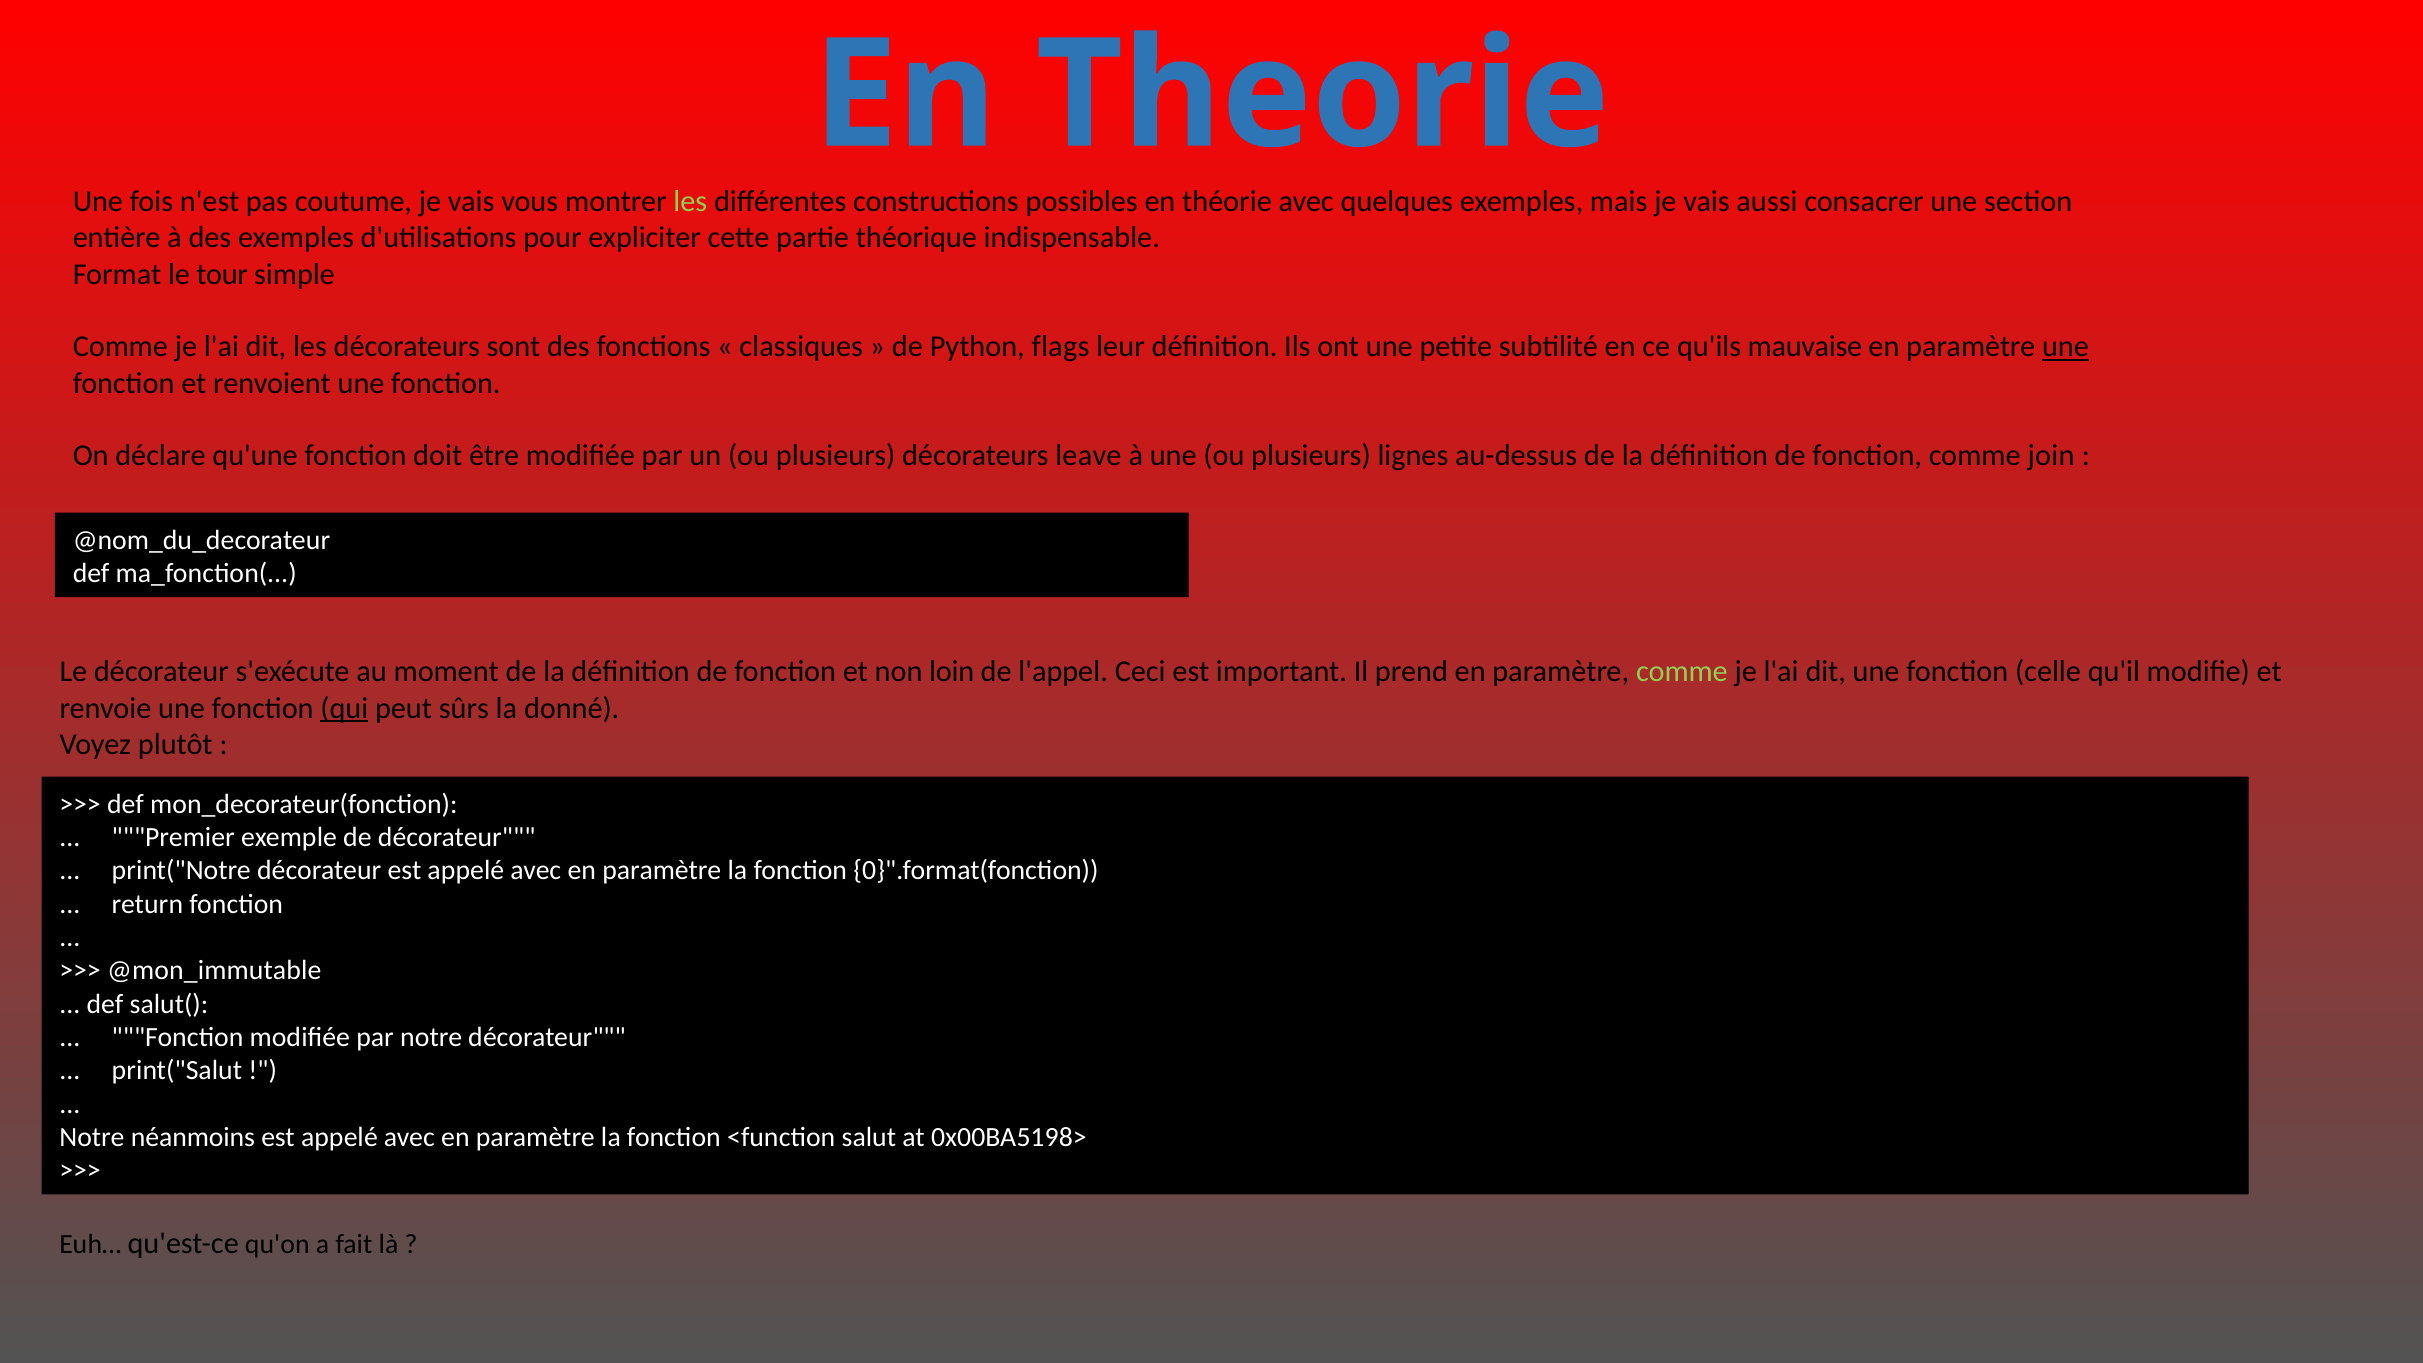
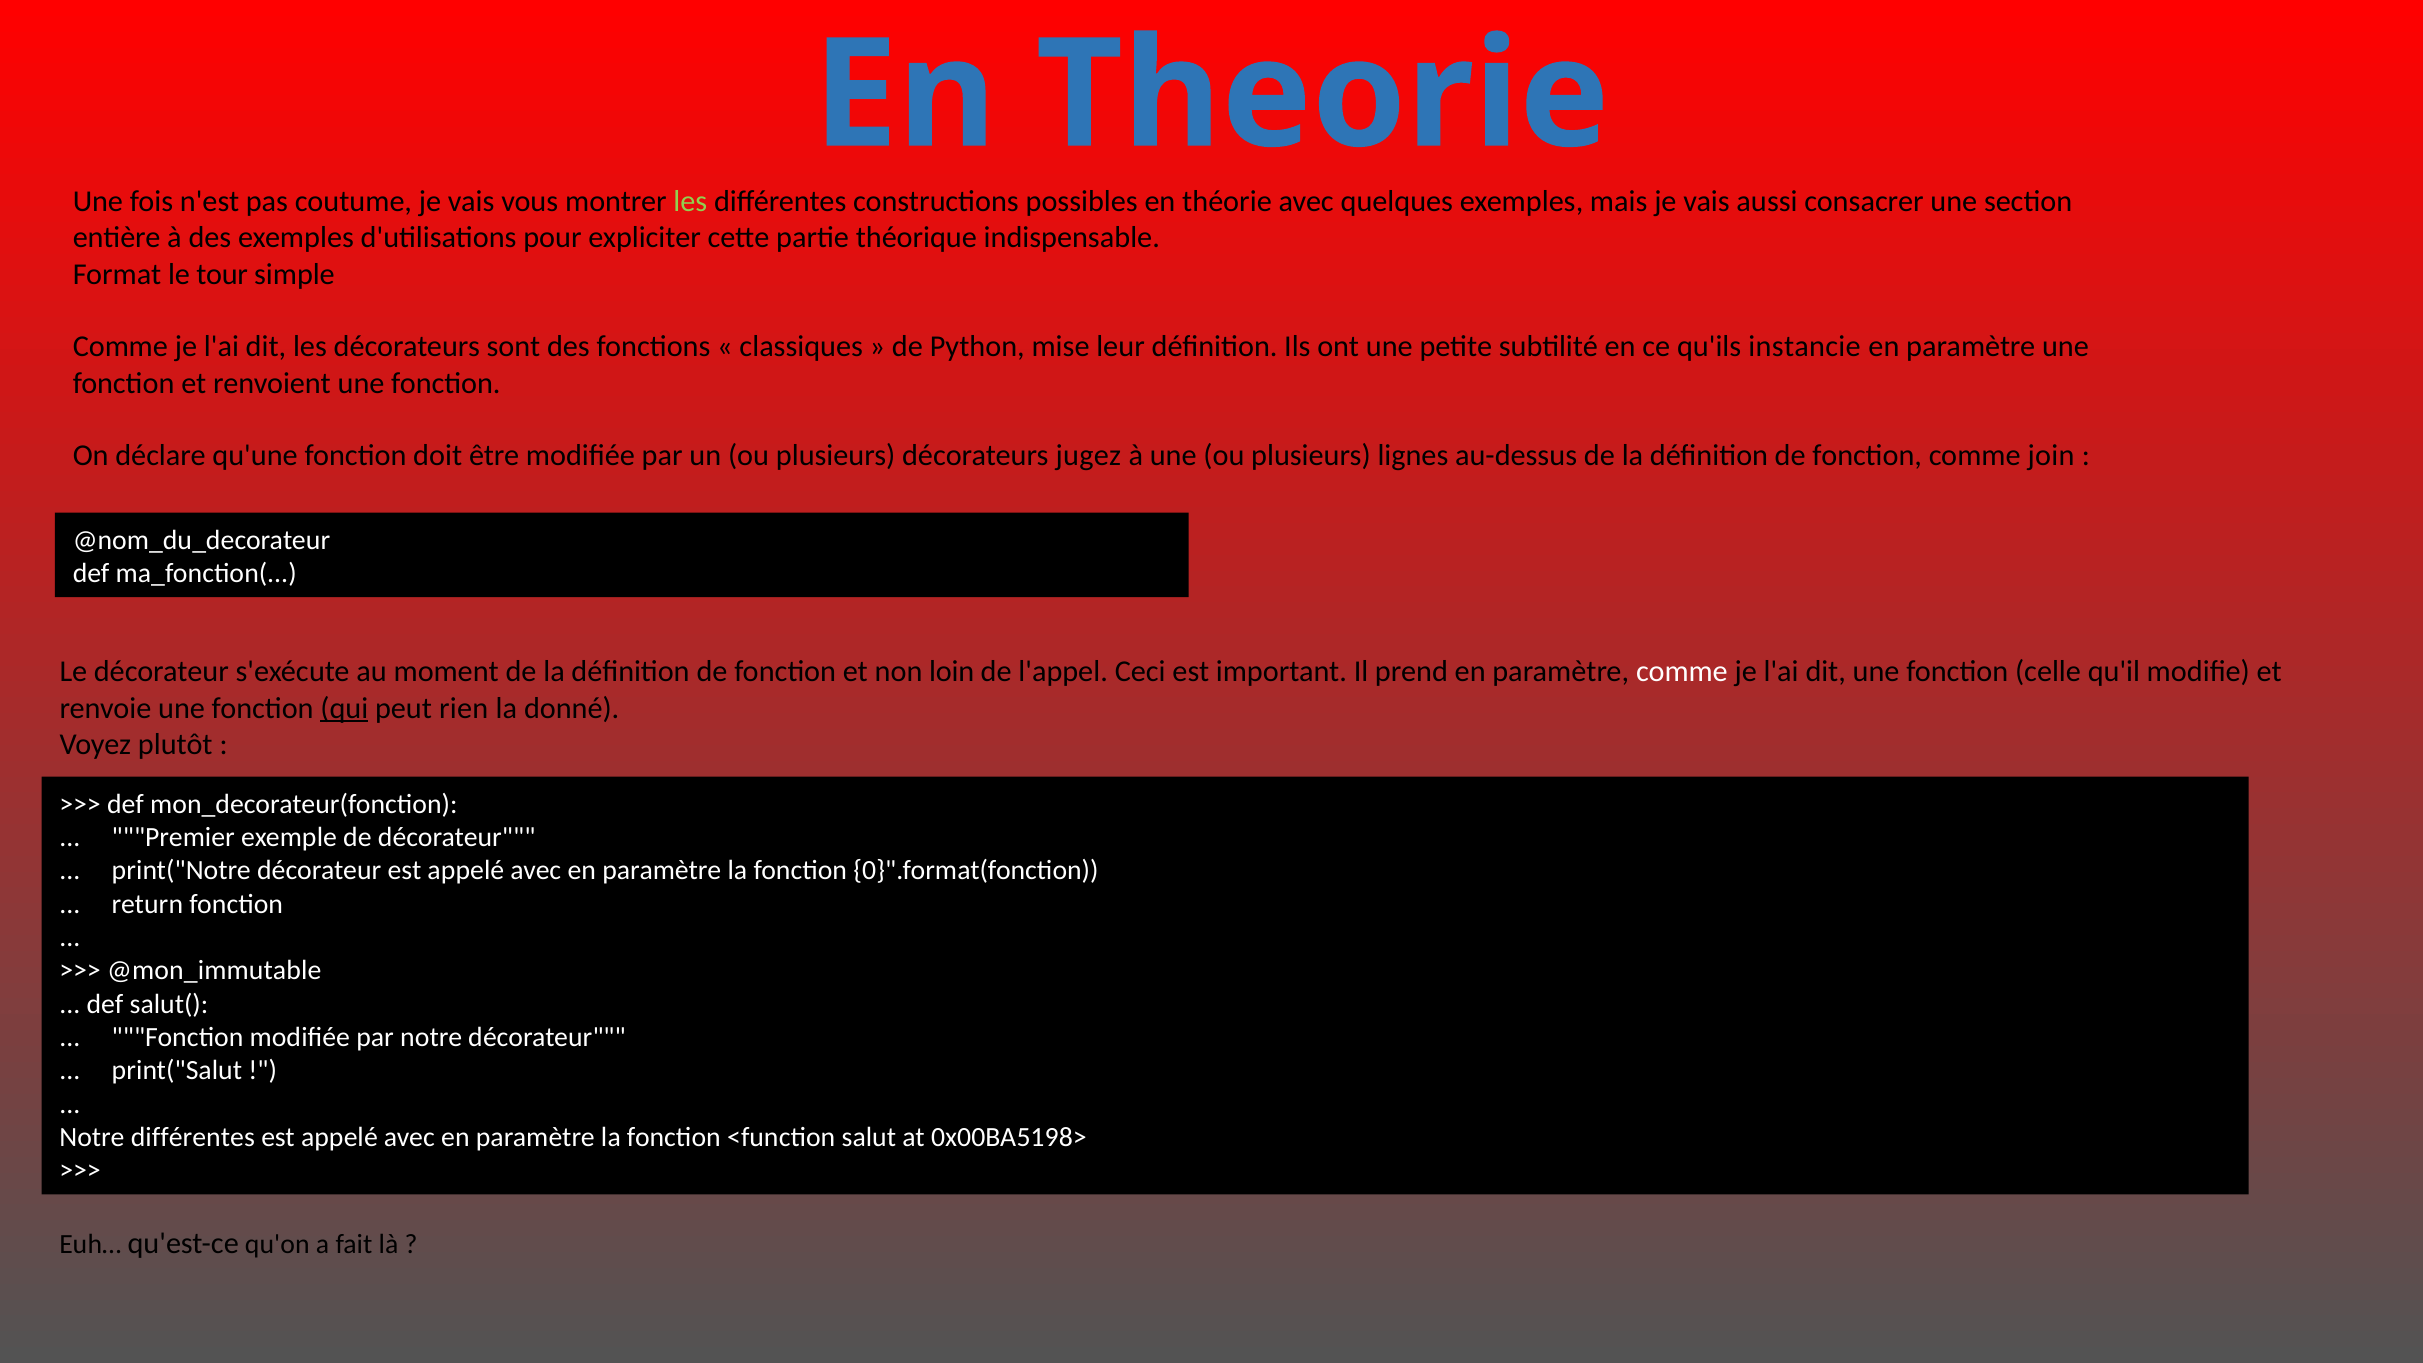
flags: flags -> mise
mauvaise: mauvaise -> instancie
une at (2065, 347) underline: present -> none
leave: leave -> jugez
comme at (1682, 672) colour: light green -> white
sûrs: sûrs -> rien
Notre néanmoins: néanmoins -> différentes
